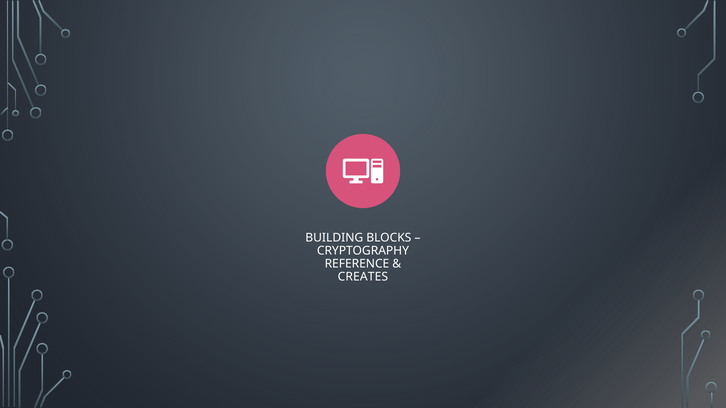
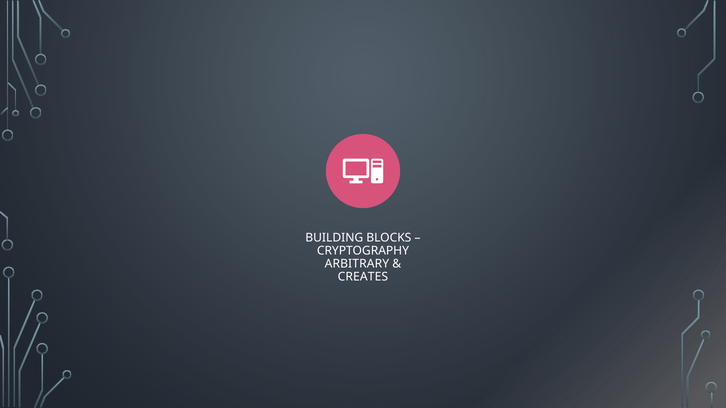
REFERENCE: REFERENCE -> ARBITRARY
